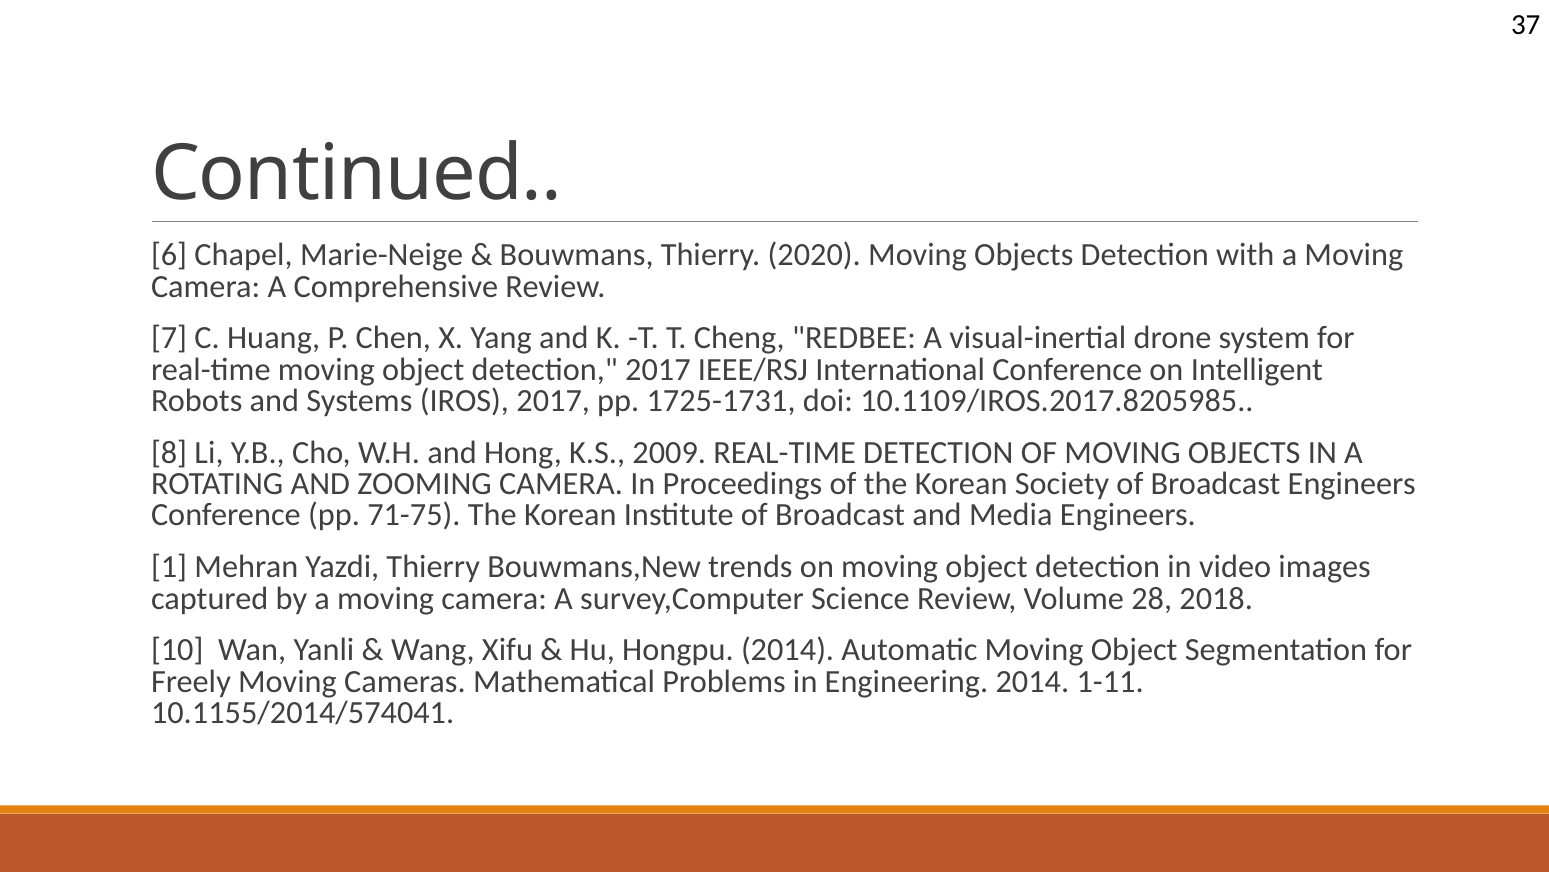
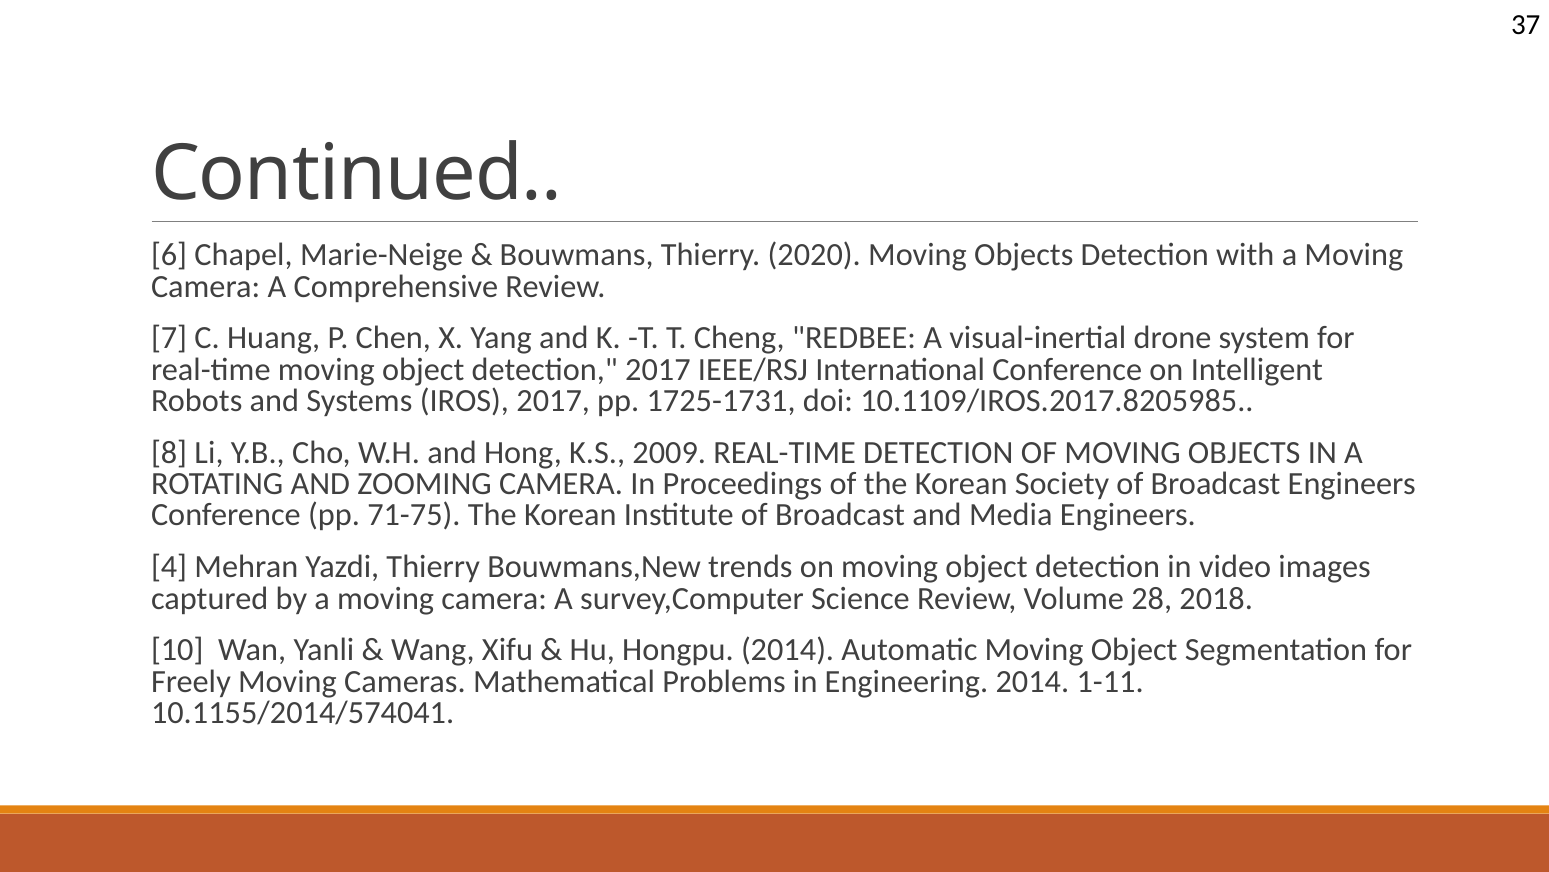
1: 1 -> 4
